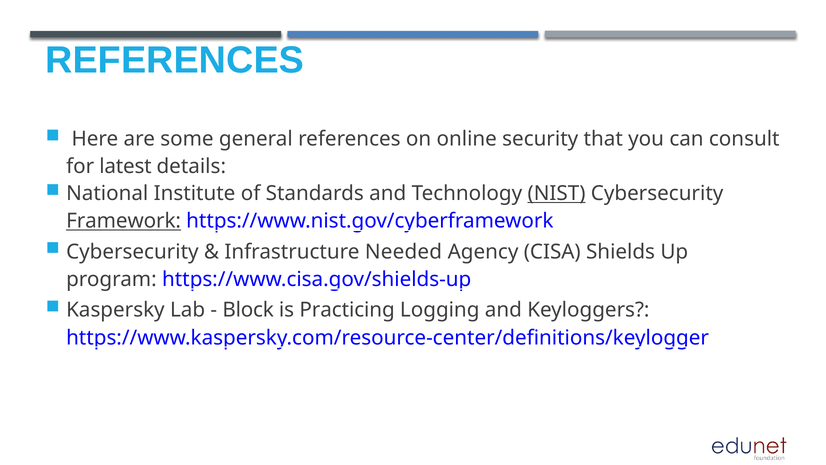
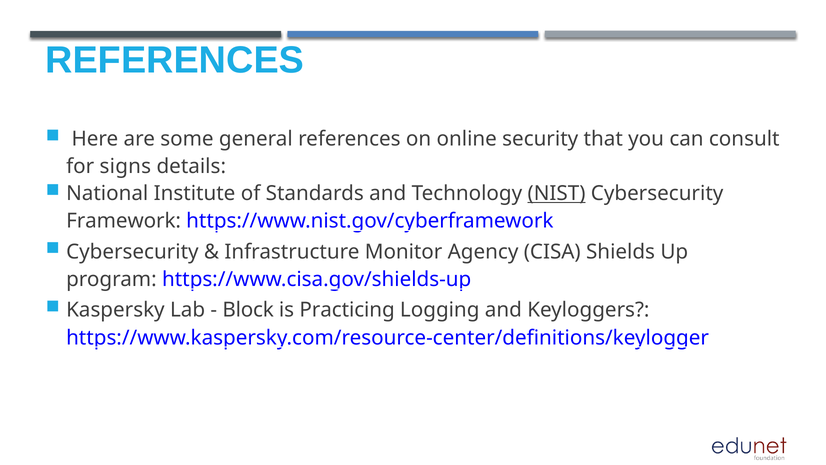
latest: latest -> signs
Framework underline: present -> none
Needed: Needed -> Monitor
